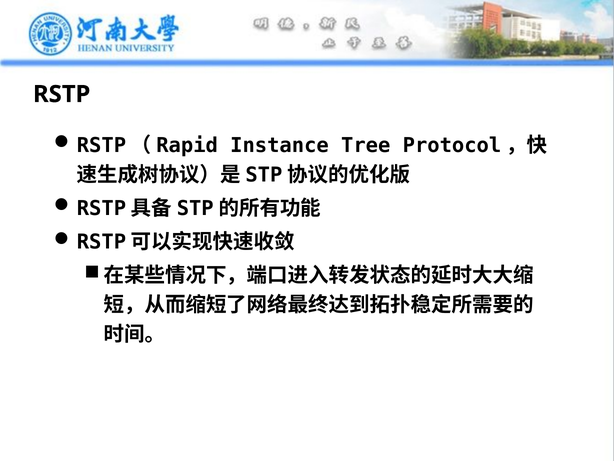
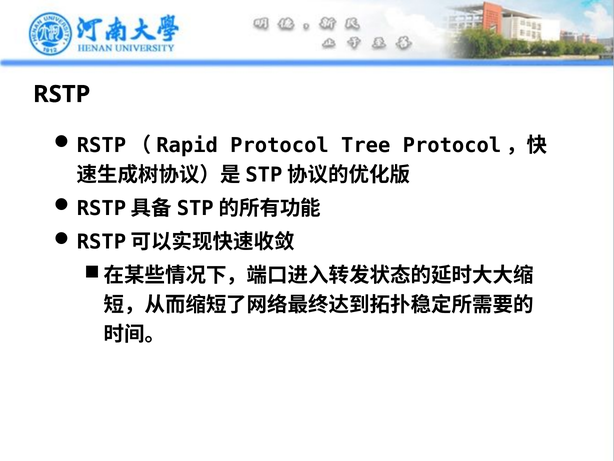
Instance: Instance -> Protocol
